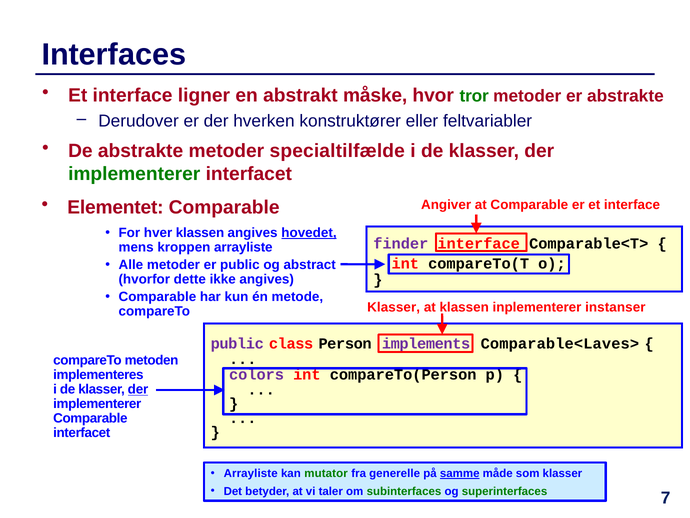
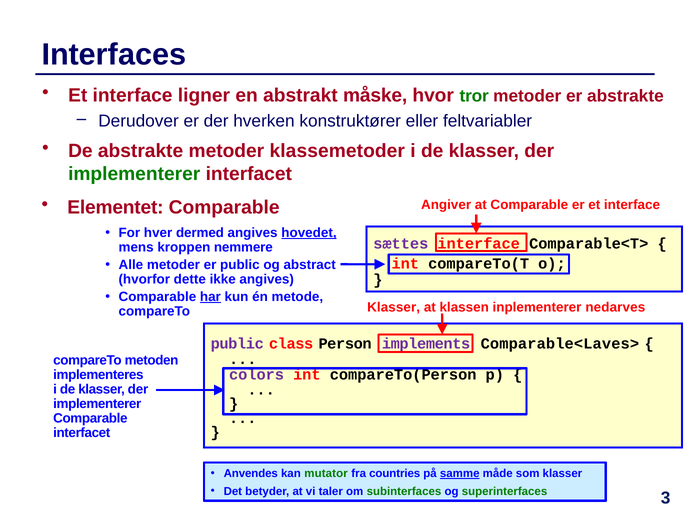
specialtilfælde: specialtilfælde -> klassemetoder
hver klassen: klassen -> dermed
finder: finder -> sættes
kroppen arrayliste: arrayliste -> nemmere
har underline: none -> present
instanser: instanser -> nedarves
der at (138, 389) underline: present -> none
Arrayliste at (251, 473): Arrayliste -> Anvendes
generelle: generelle -> countries
7: 7 -> 3
